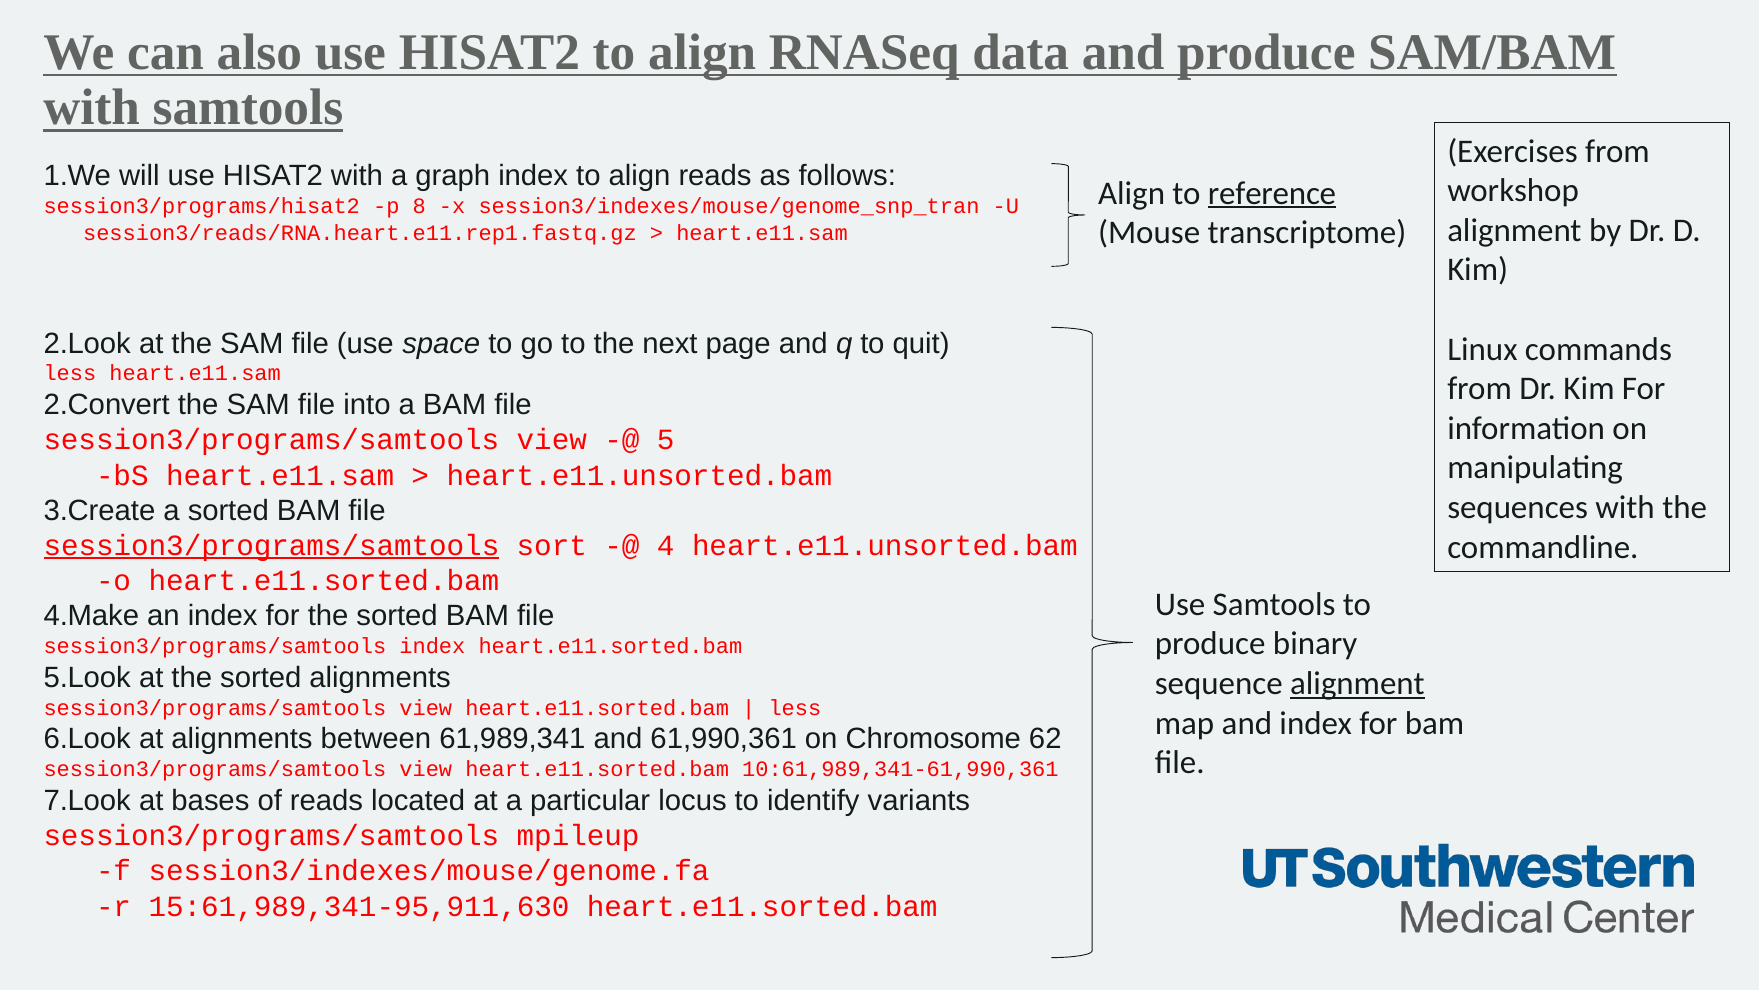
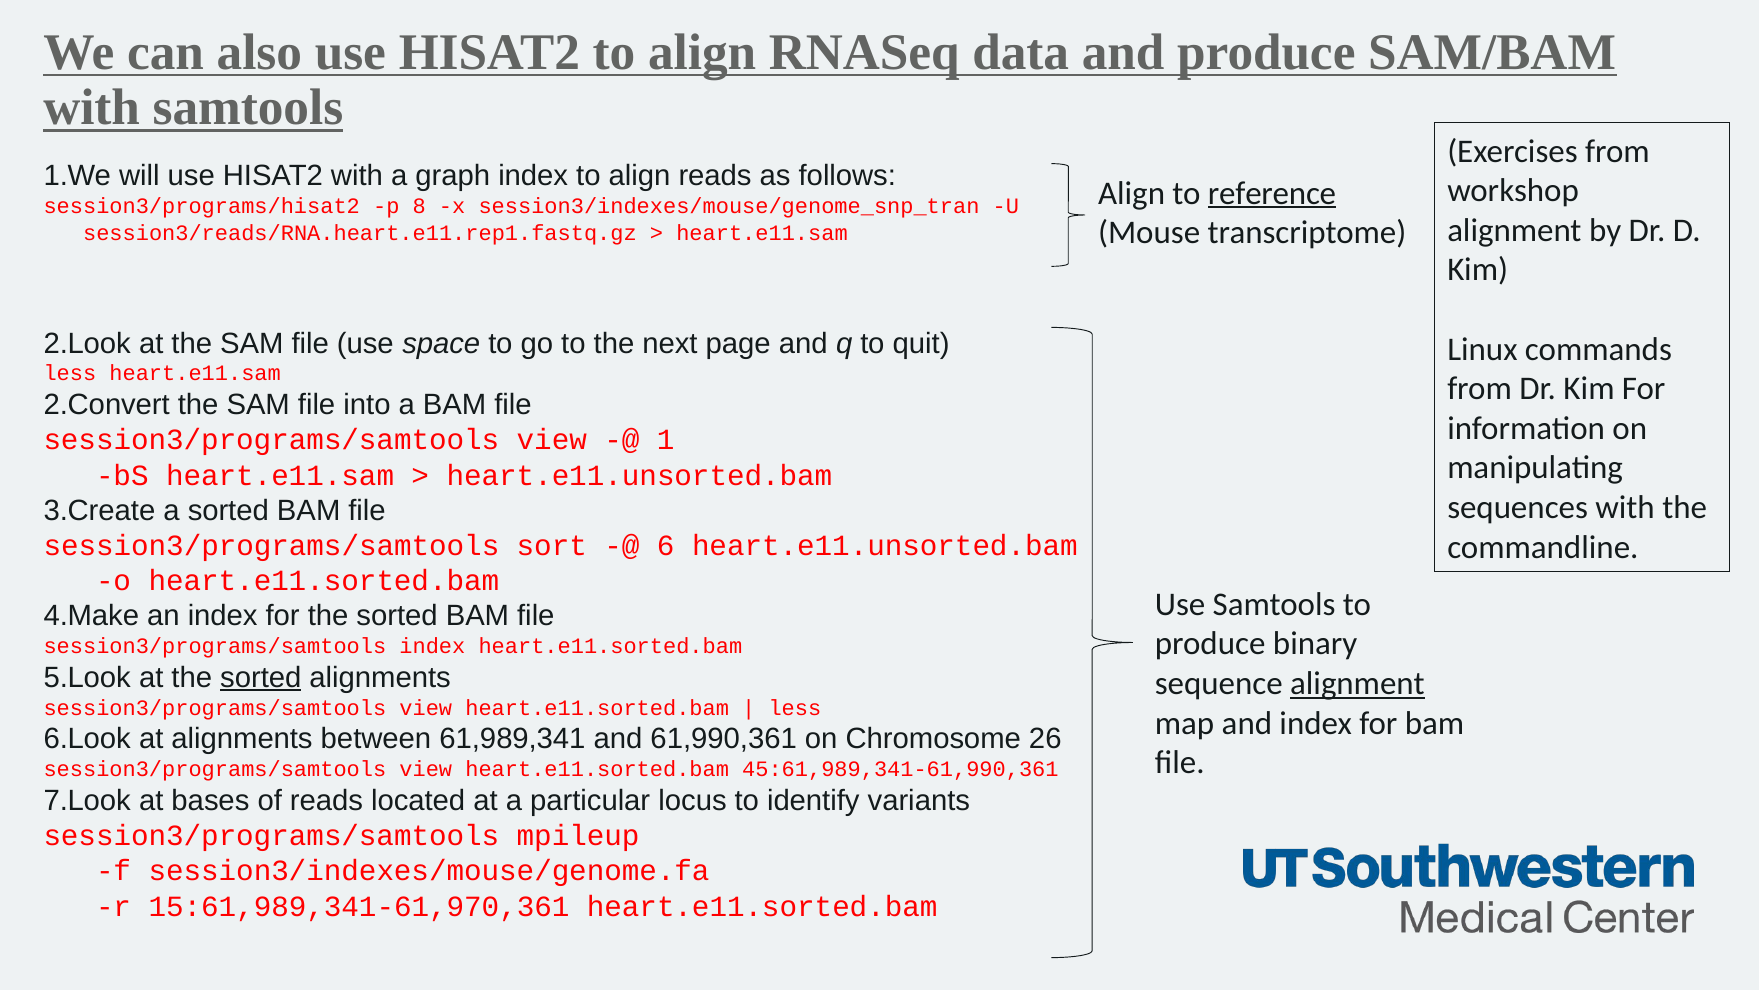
5: 5 -> 1
session3/programs/samtools at (271, 545) underline: present -> none
4: 4 -> 6
sorted at (261, 677) underline: none -> present
62: 62 -> 26
10:61,989,341-61,990,361: 10:61,989,341-61,990,361 -> 45:61,989,341-61,990,361
15:61,989,341-95,911,630: 15:61,989,341-95,911,630 -> 15:61,989,341-61,970,361
